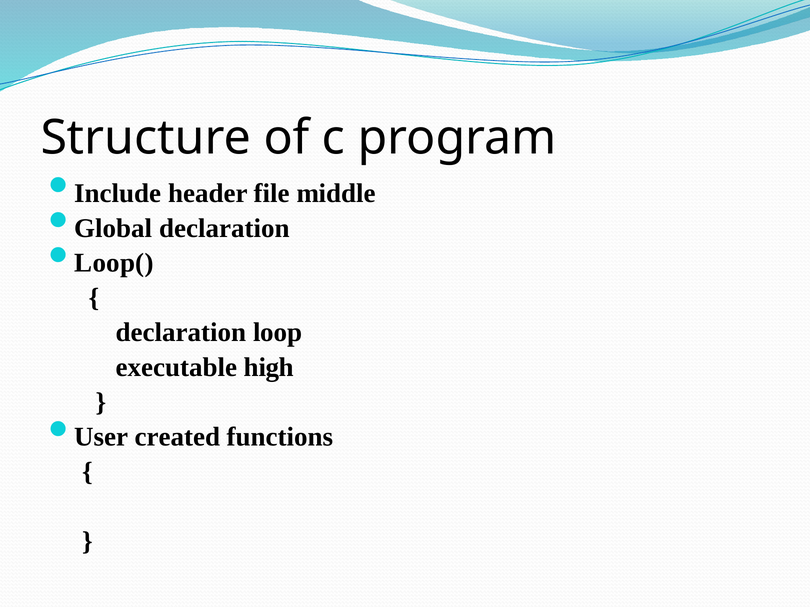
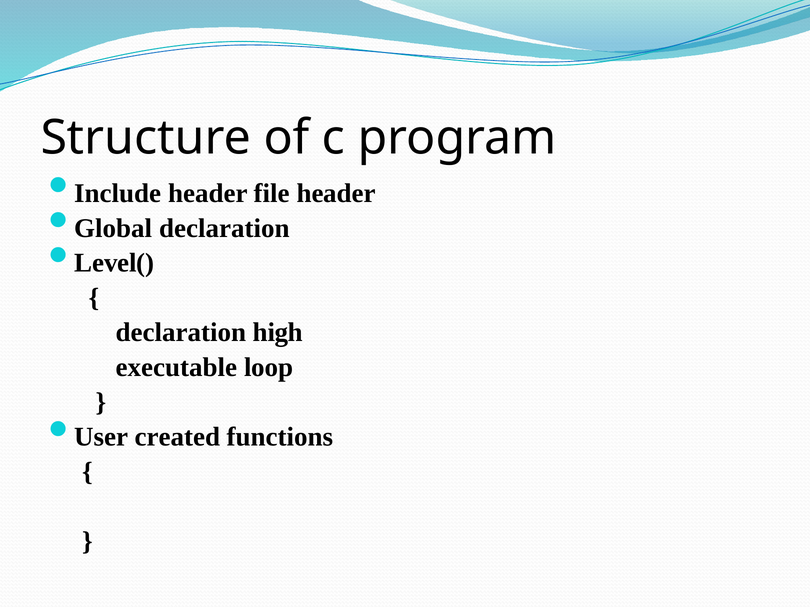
file middle: middle -> header
Loop(: Loop( -> Level(
loop: loop -> high
high: high -> loop
